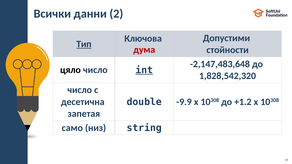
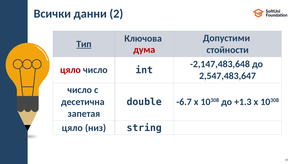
цяло at (70, 70) colour: black -> red
int underline: present -> none
1,828,542,320: 1,828,542,320 -> 2,547,483,647
-9.9: -9.9 -> -6.7
+1.2: +1.2 -> +1.3
само at (72, 128): само -> цяло
